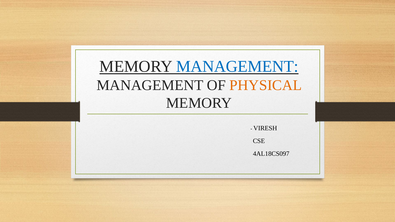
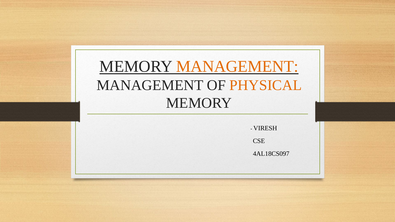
MANAGEMENT at (237, 67) colour: blue -> orange
